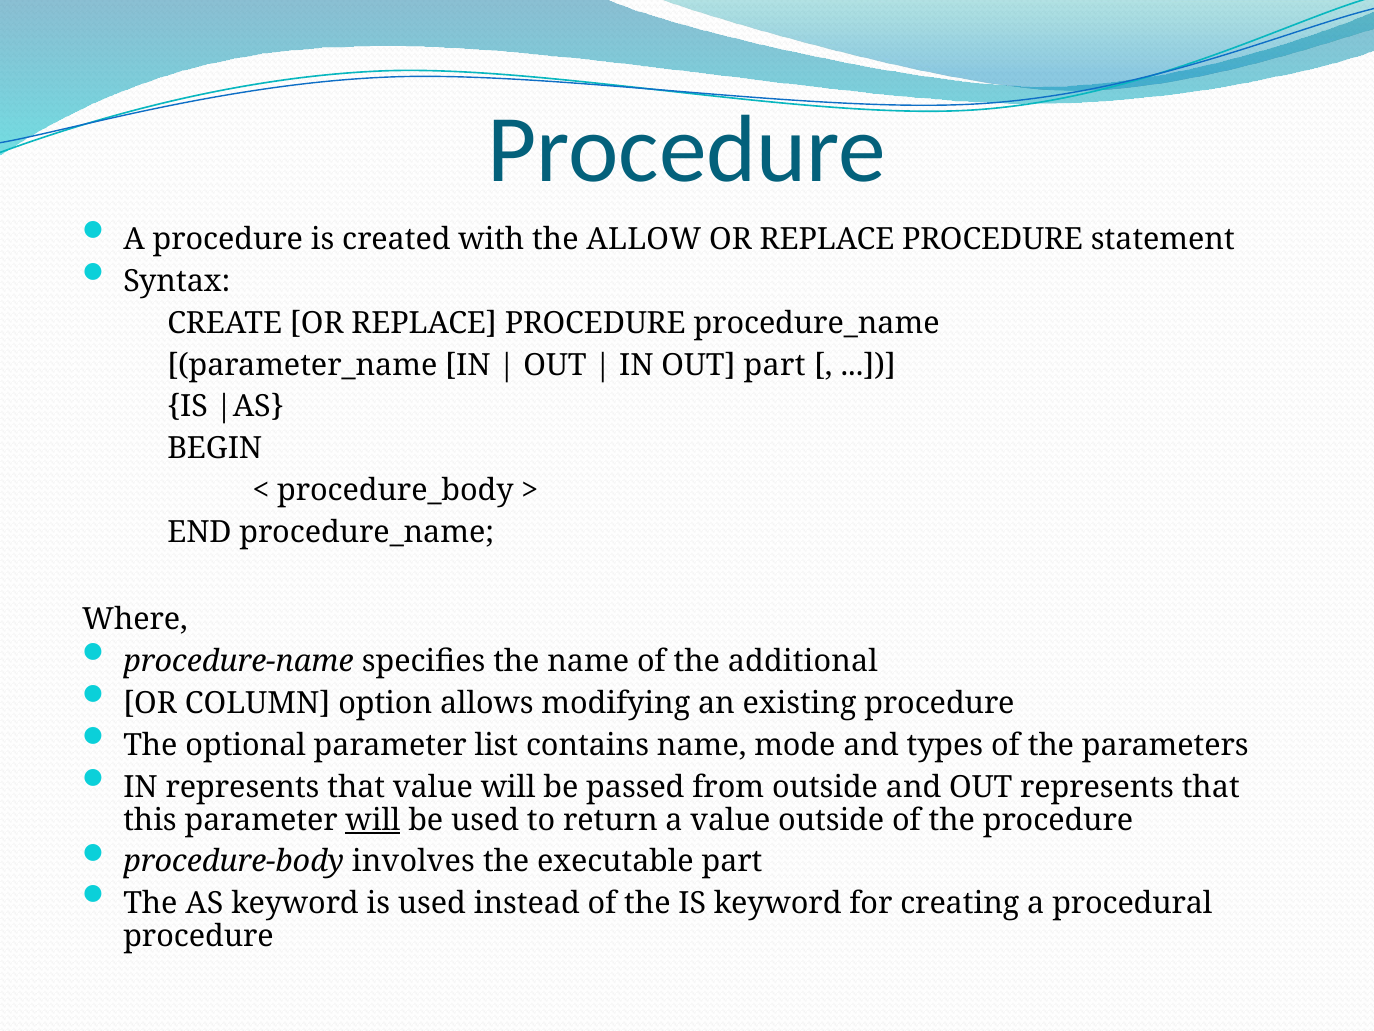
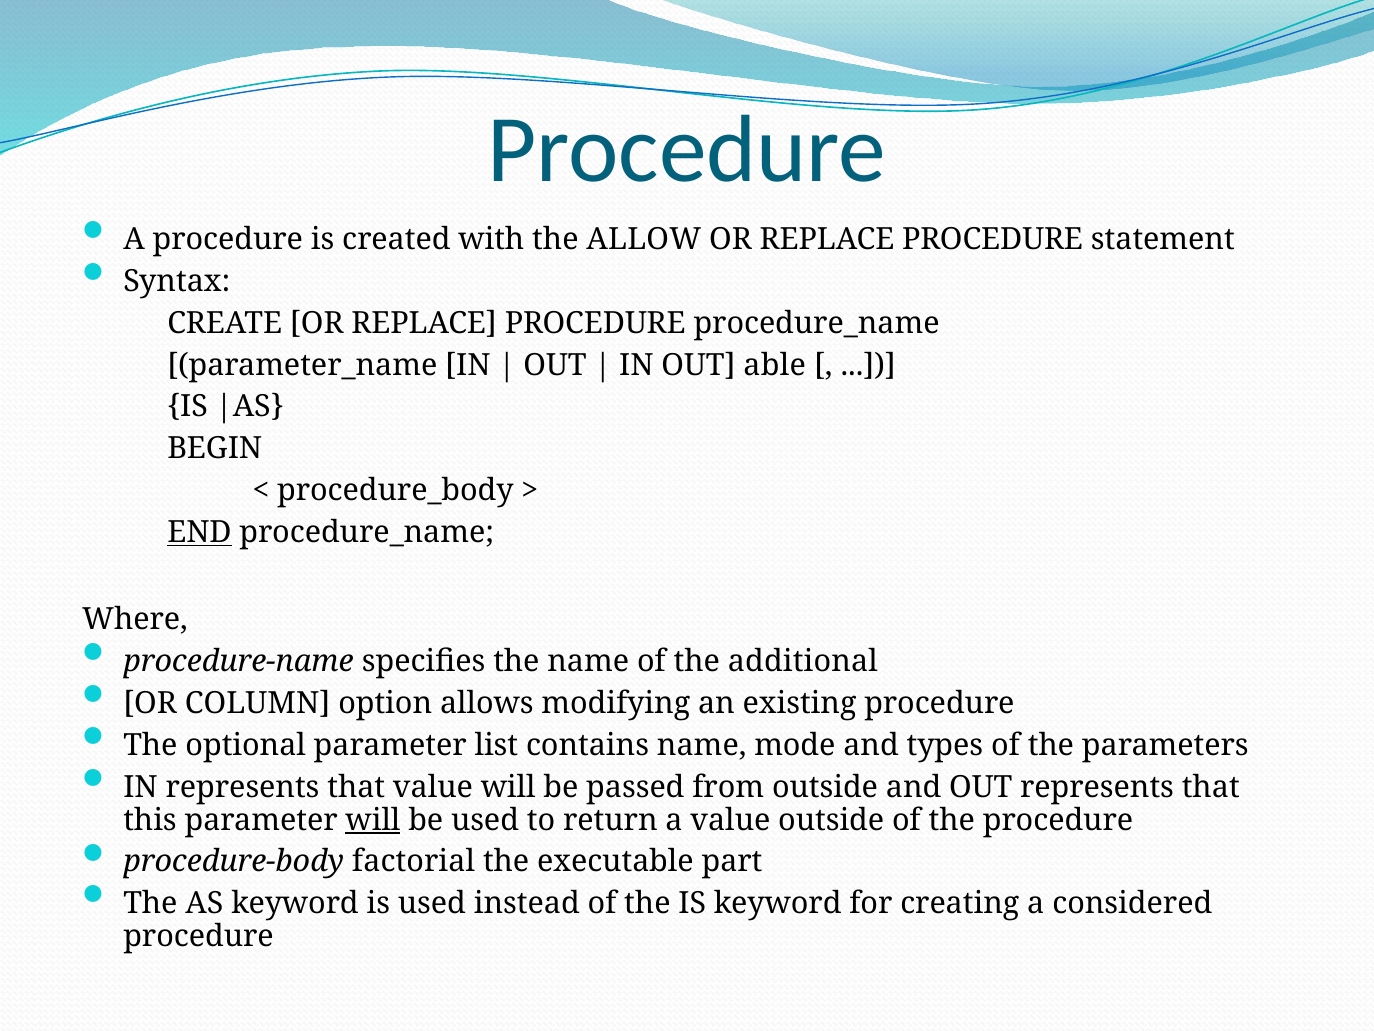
OUT part: part -> able
END underline: none -> present
involves: involves -> factorial
procedural: procedural -> considered
